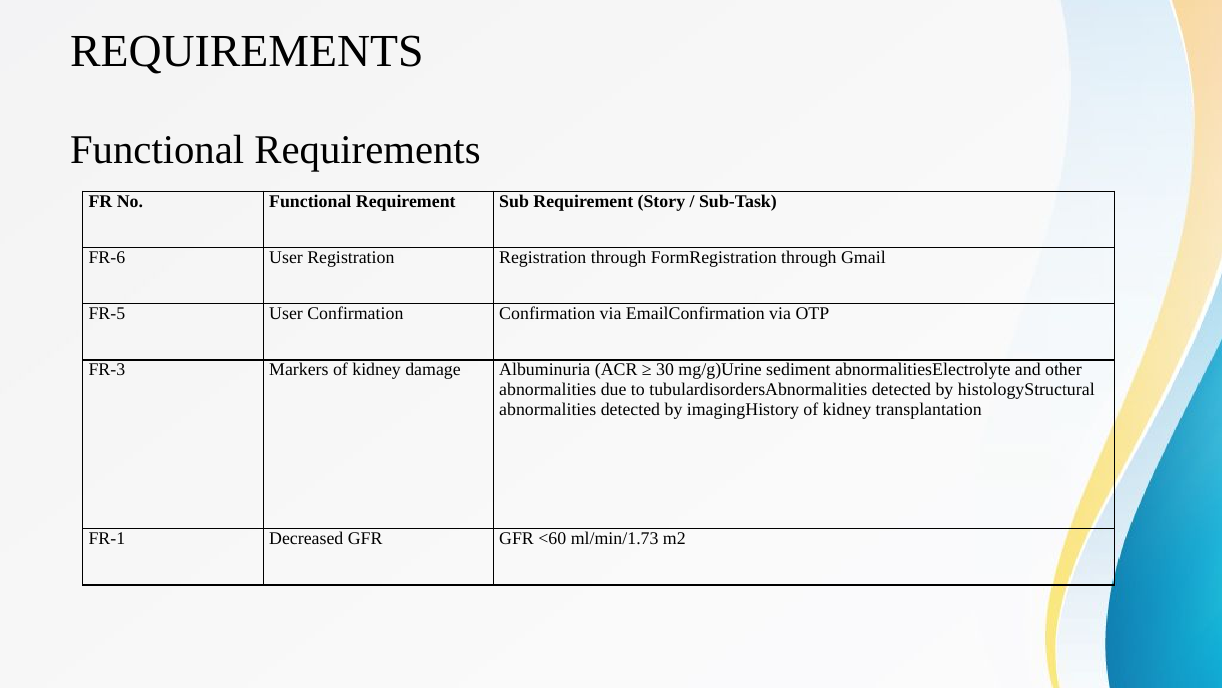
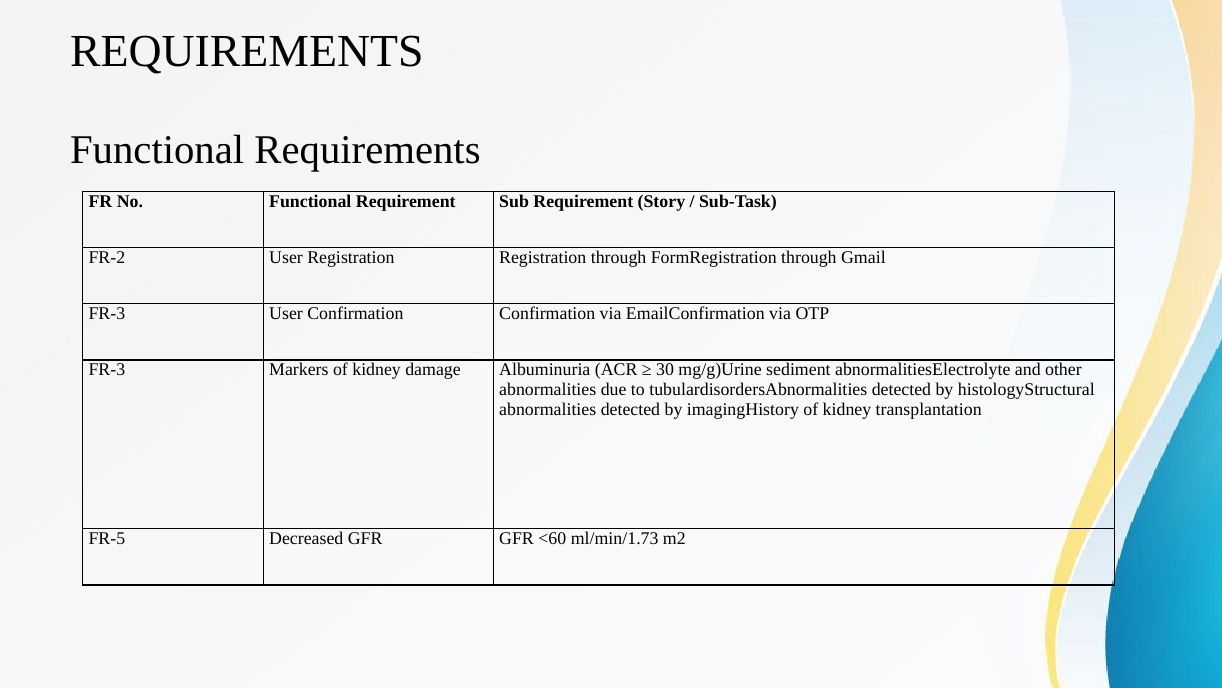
FR-6: FR-6 -> FR-2
FR-5 at (107, 313): FR-5 -> FR-3
FR-1: FR-1 -> FR-5
